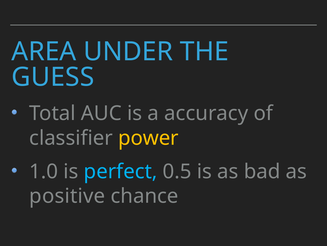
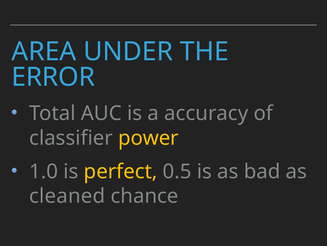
GUESS: GUESS -> ERROR
perfect colour: light blue -> yellow
positive: positive -> cleaned
